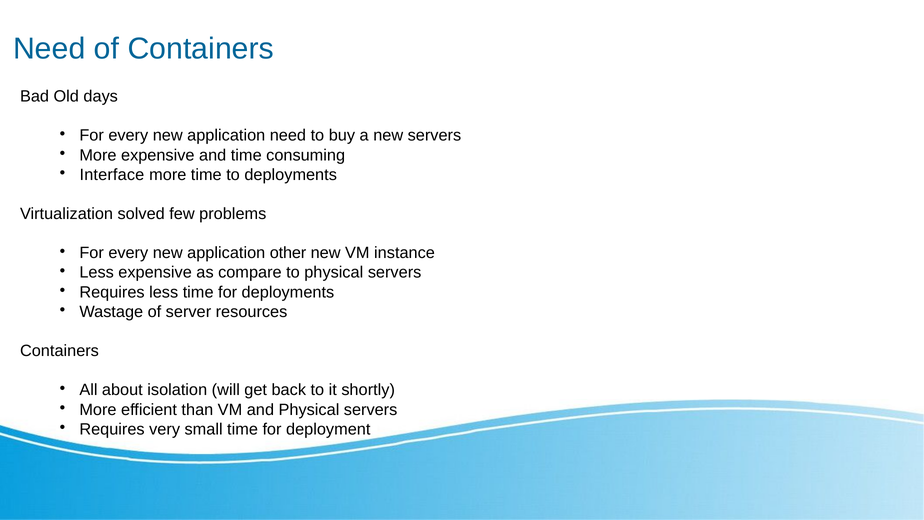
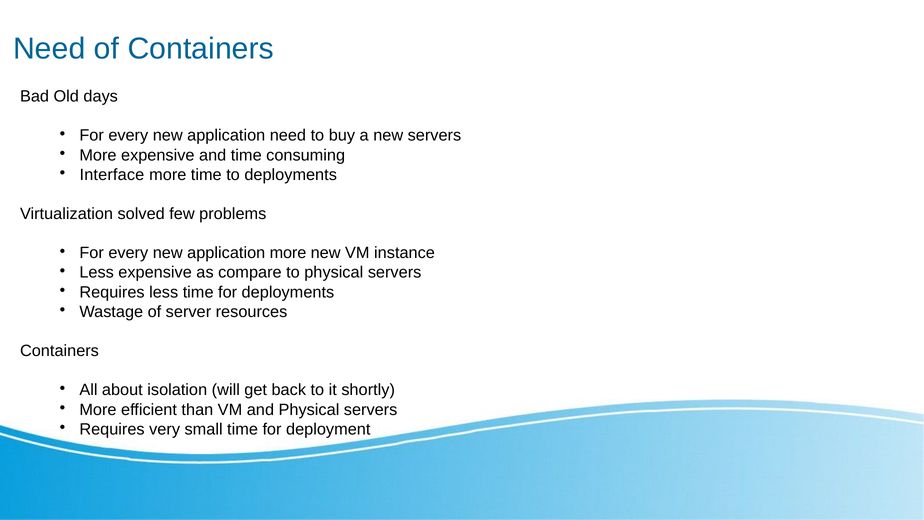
application other: other -> more
